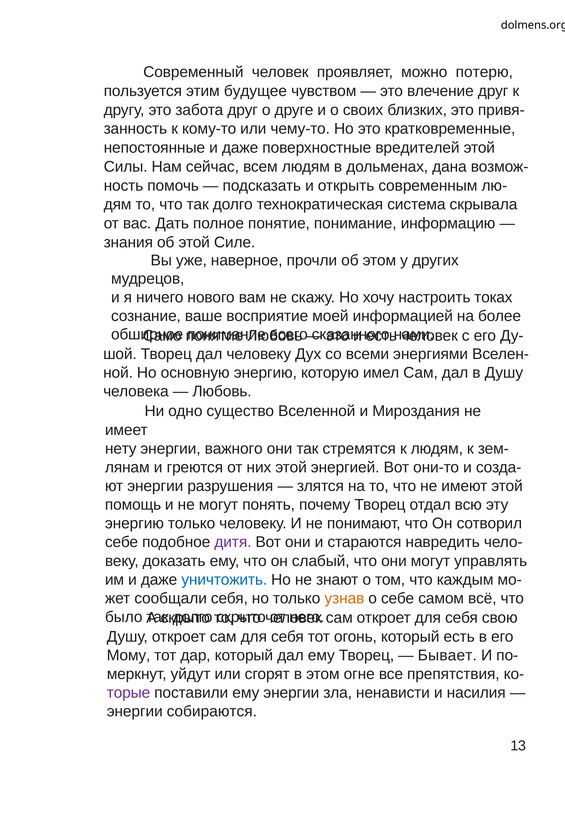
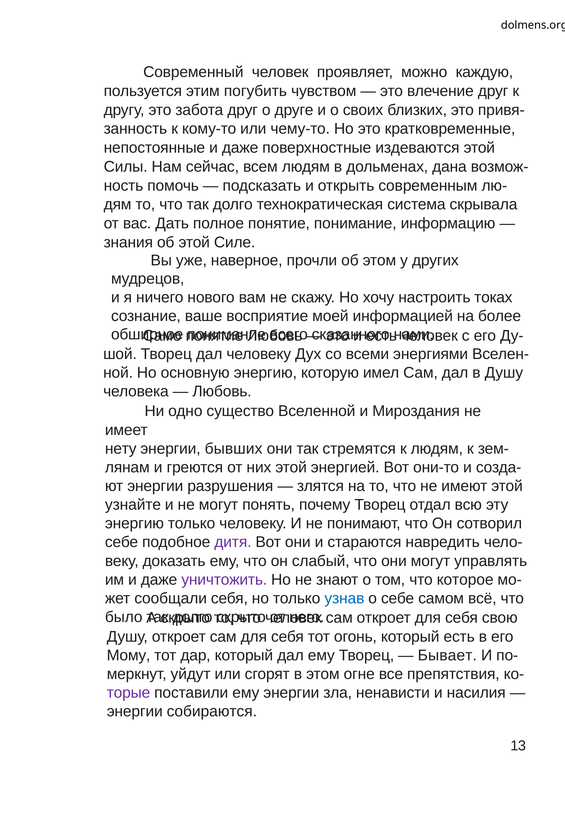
потерю: потерю -> каждую
будущее: будущее -> погубить
вредителей: вредителей -> издеваются
важного: важного -> бывших
помощь: помощь -> узнайте
уничтожить colour: blue -> purple
каждым: каждым -> которое
узнав colour: orange -> blue
